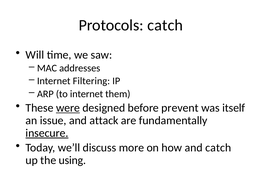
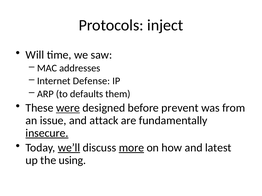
Protocols catch: catch -> inject
Filtering: Filtering -> Defense
to internet: internet -> defaults
itself: itself -> from
we’ll underline: none -> present
more underline: none -> present
and catch: catch -> latest
